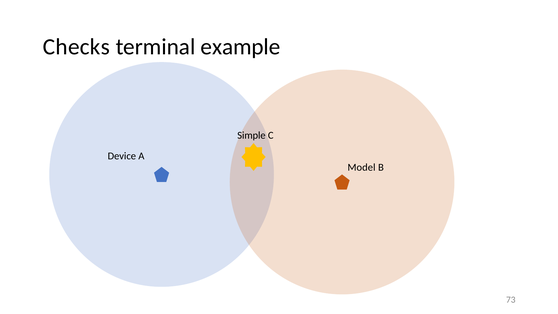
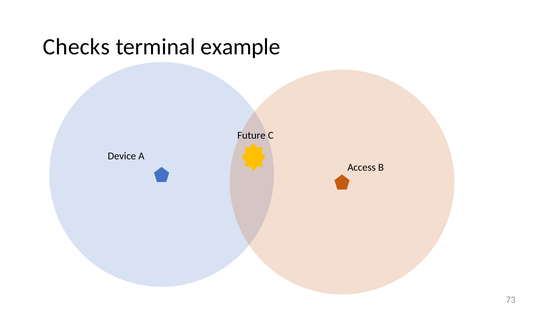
Simple: Simple -> Future
Model: Model -> Access
